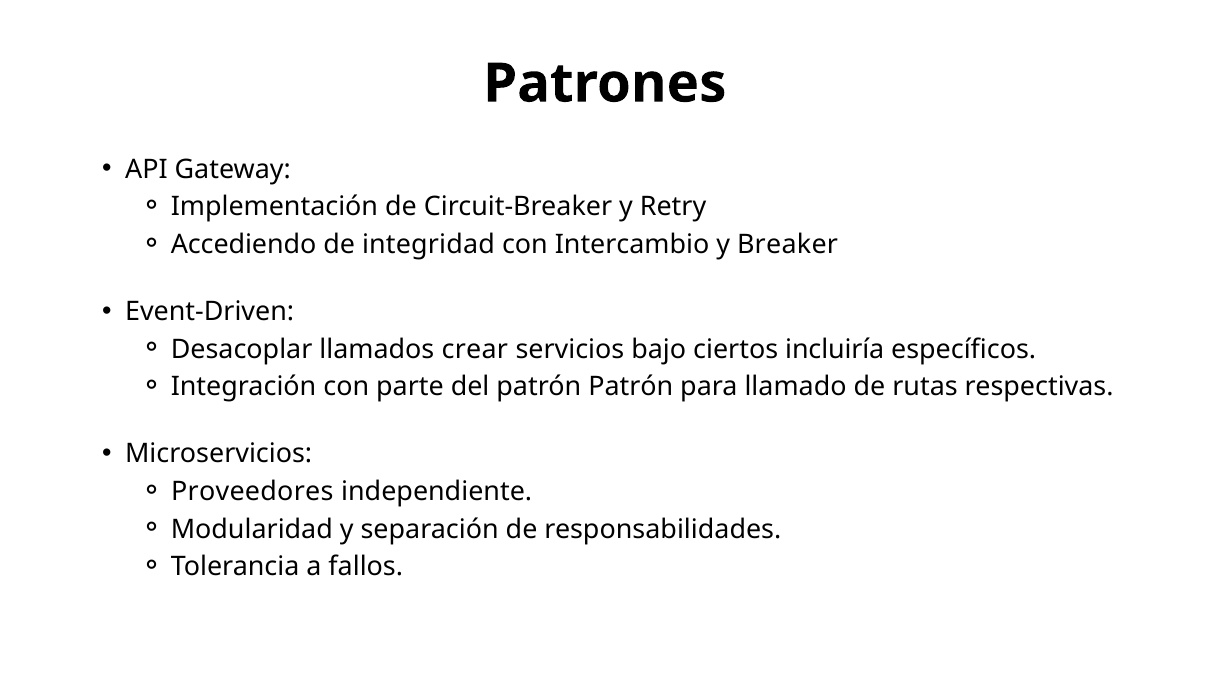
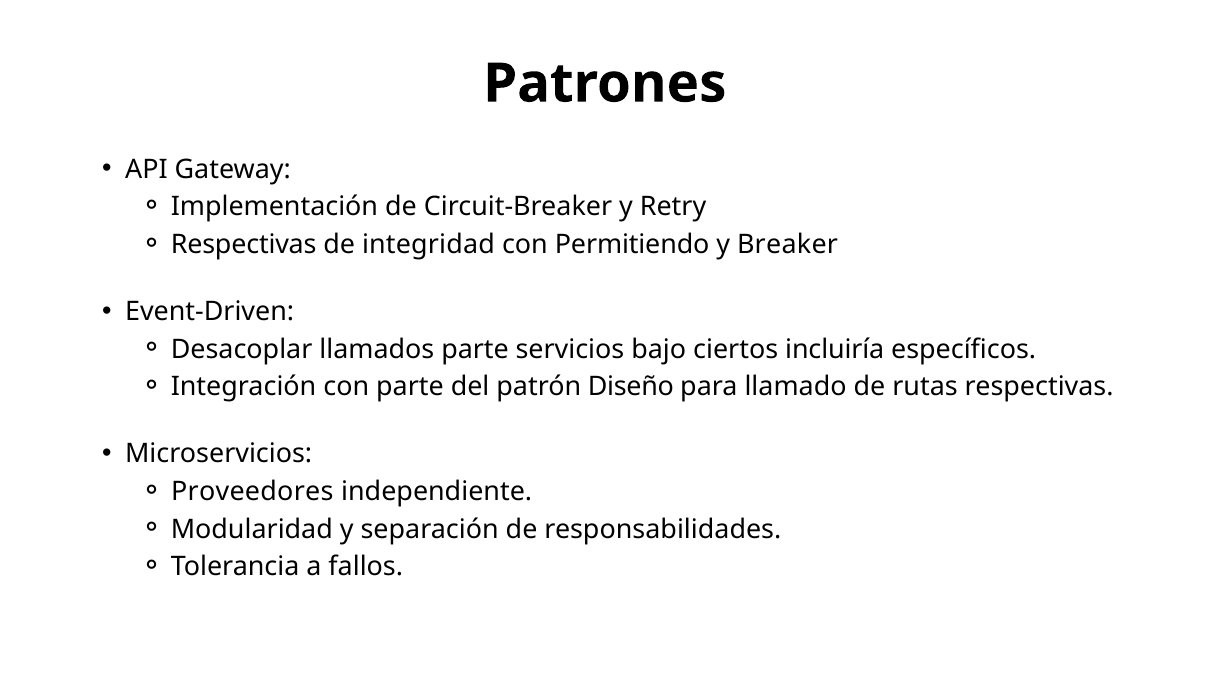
Accediendo at (244, 245): Accediendo -> Respectivas
Intercambio: Intercambio -> Permitiendo
llamados crear: crear -> parte
patrón Patrón: Patrón -> Diseño
